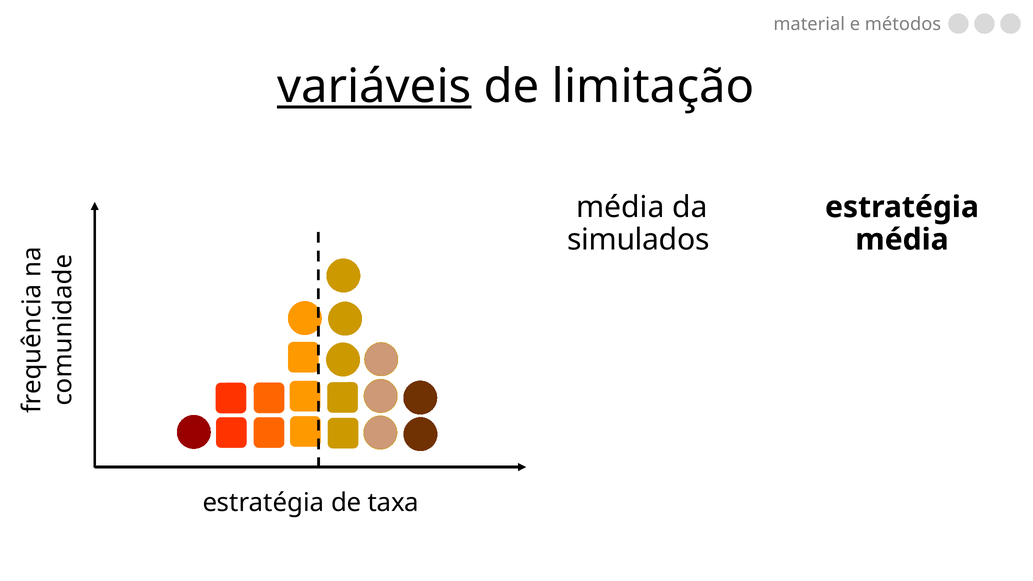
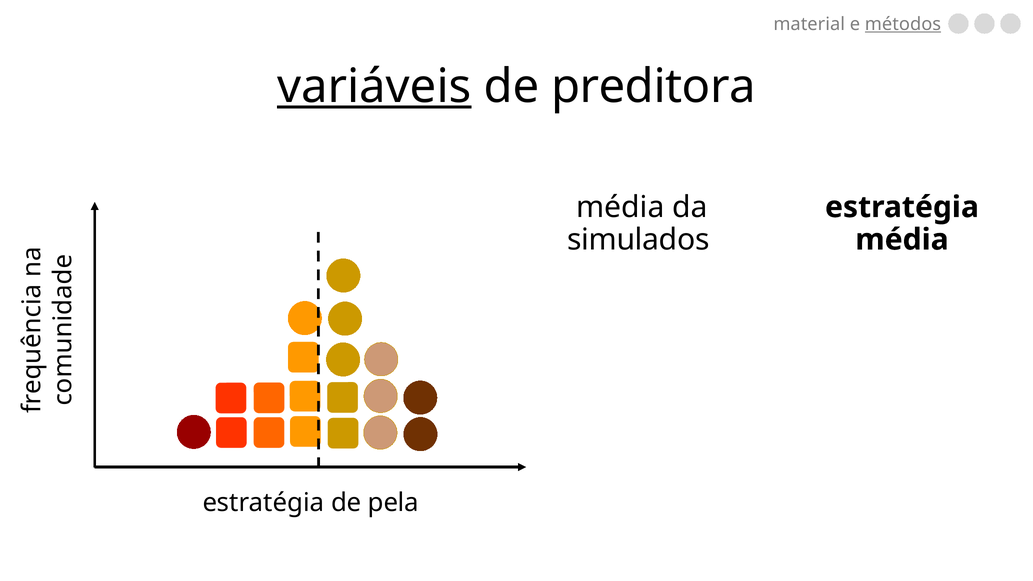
métodos underline: none -> present
limitação: limitação -> preditora
taxa: taxa -> pela
